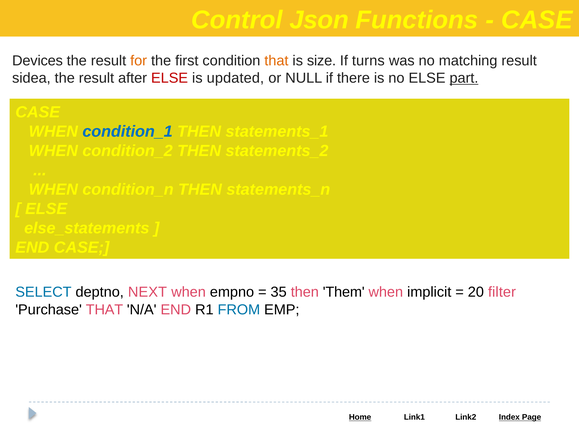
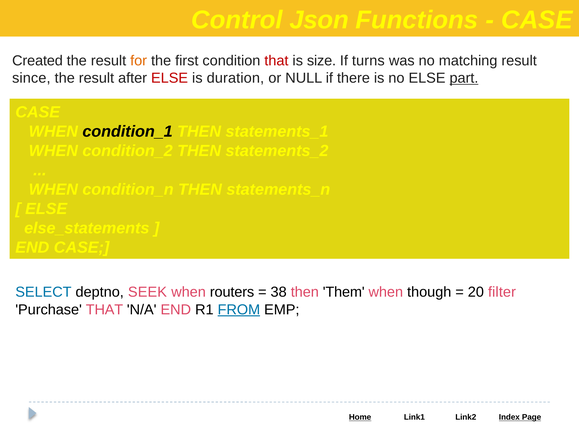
Devices: Devices -> Created
that at (276, 61) colour: orange -> red
sidea: sidea -> since
updated: updated -> duration
condition_1 colour: blue -> black
NEXT: NEXT -> SEEK
empno: empno -> routers
35: 35 -> 38
implicit: implicit -> though
FROM underline: none -> present
